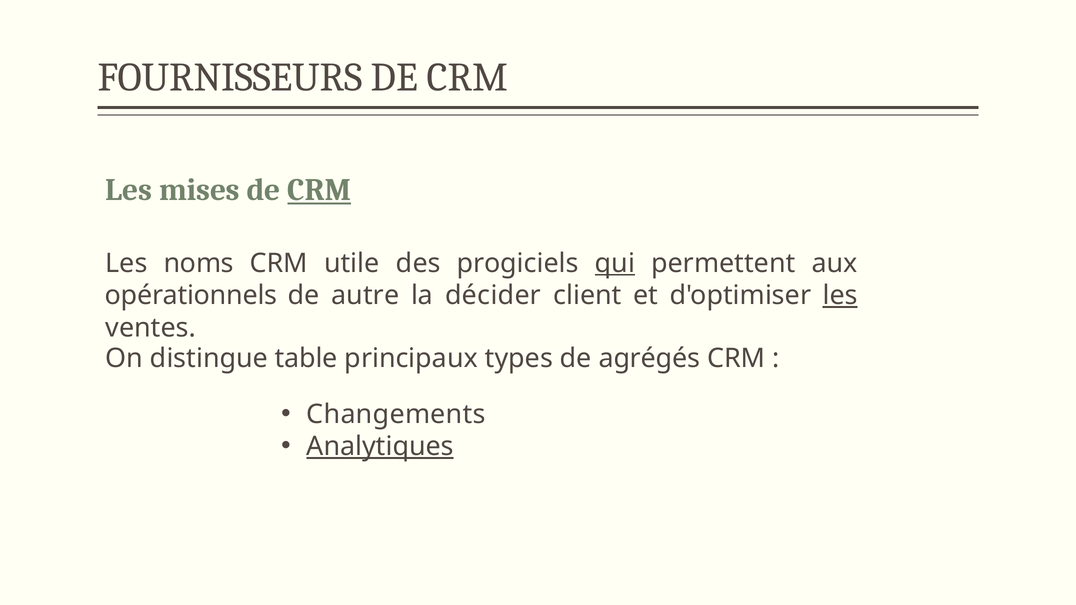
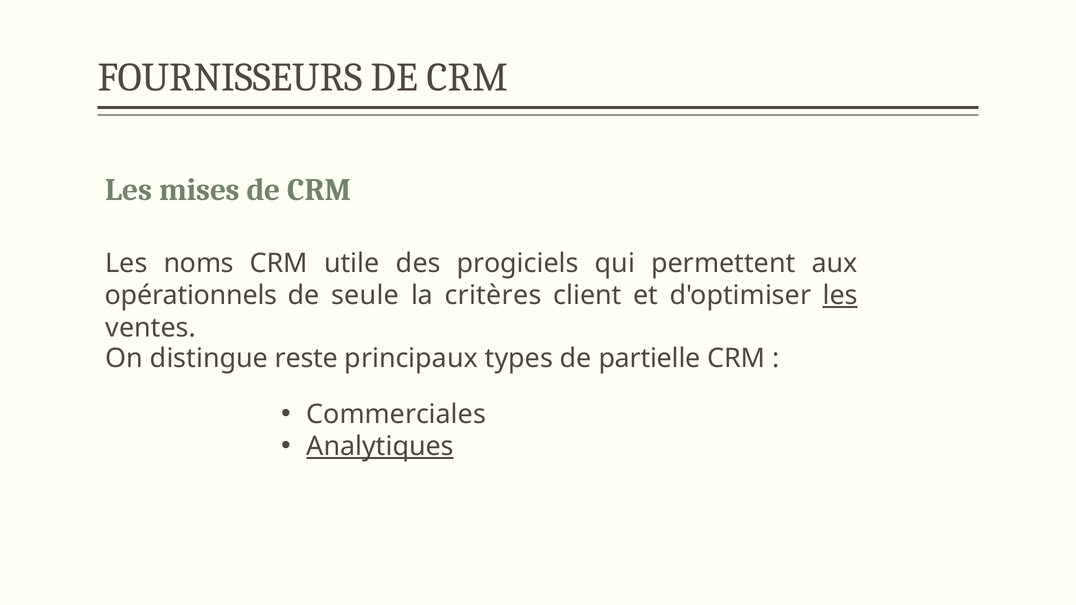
CRM at (319, 190) underline: present -> none
qui underline: present -> none
autre: autre -> seule
décider: décider -> critères
table: table -> reste
agrégés: agrégés -> partielle
Changements: Changements -> Commerciales
